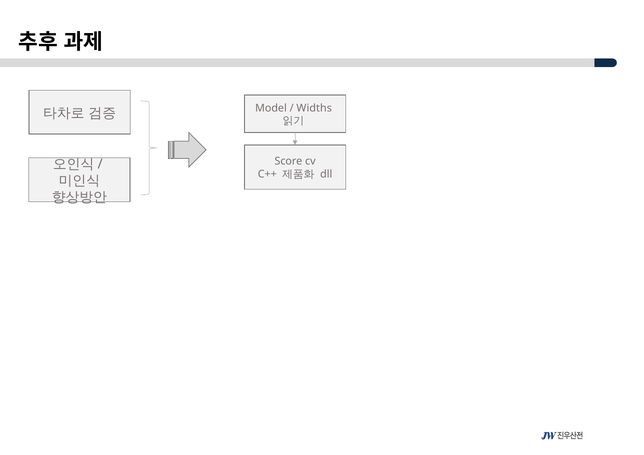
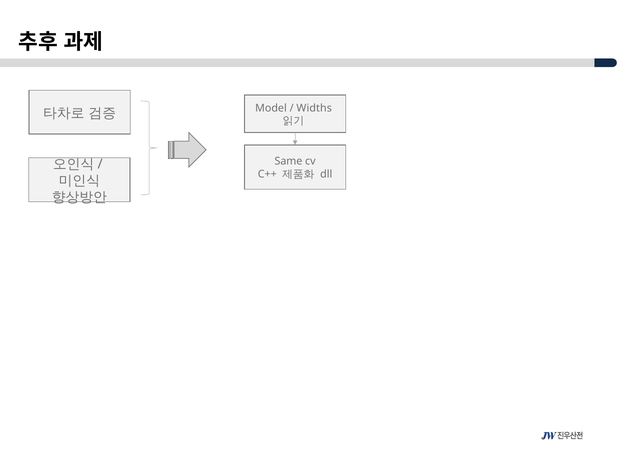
Score: Score -> Same
